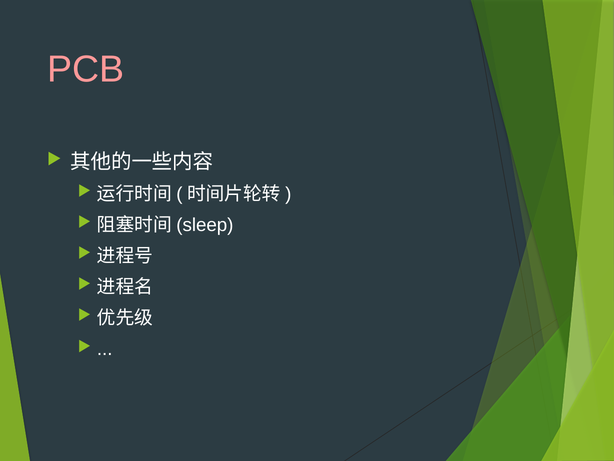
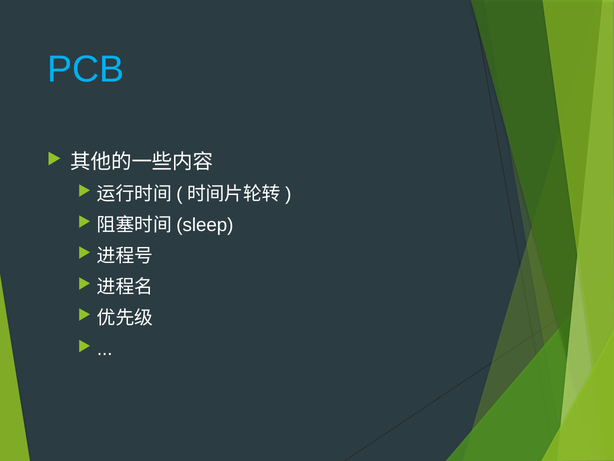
PCB colour: pink -> light blue
